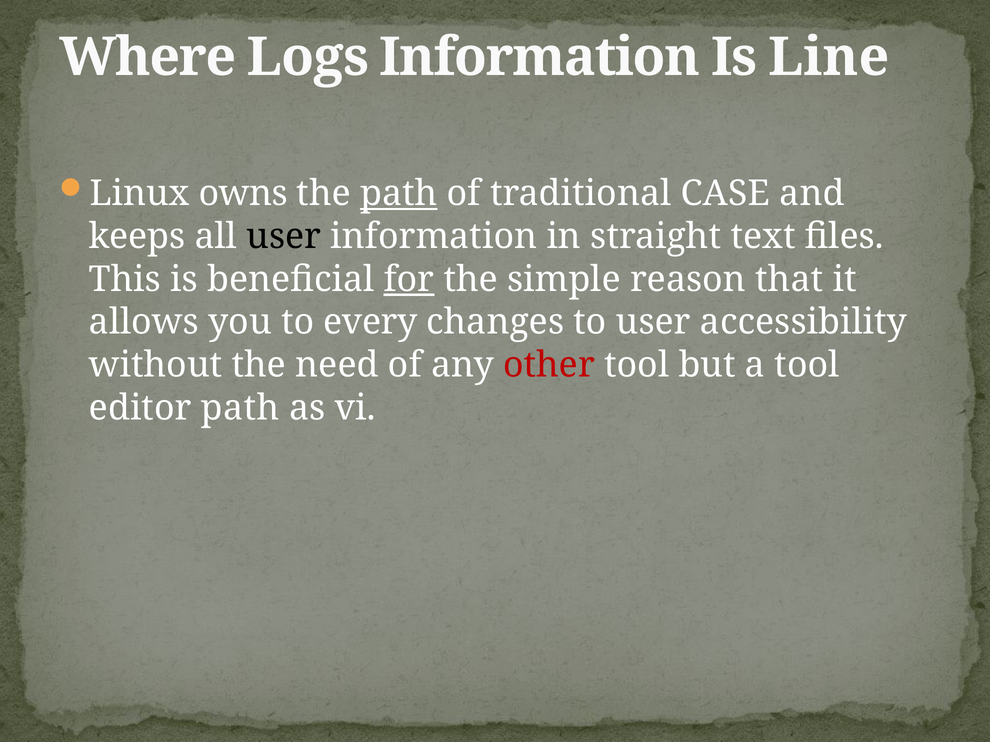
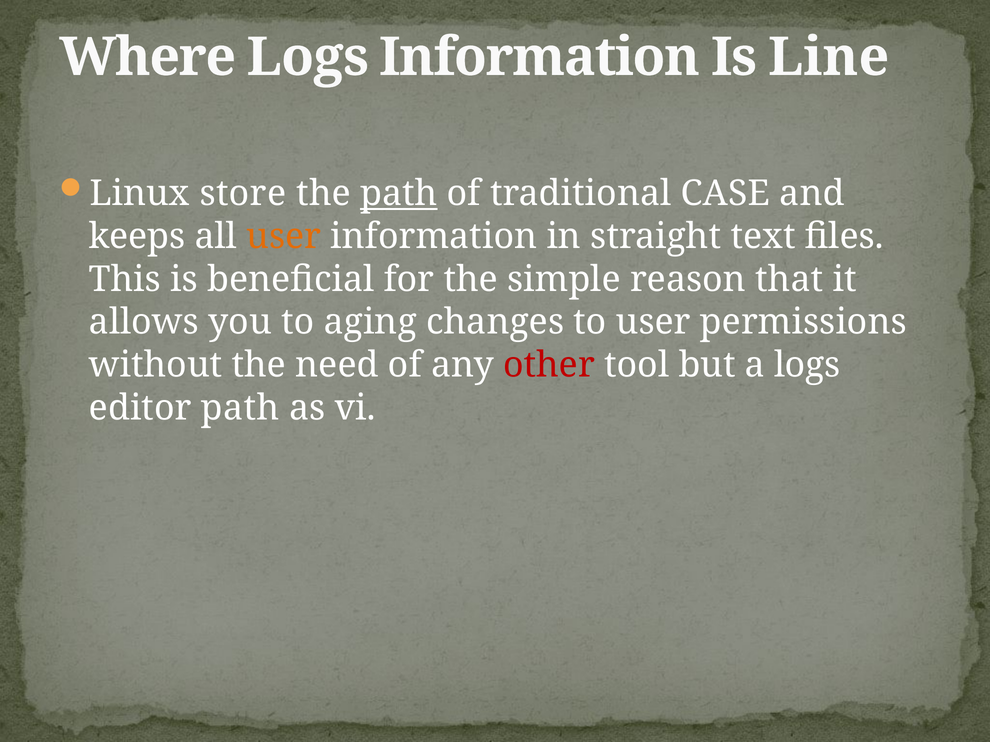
owns: owns -> store
user at (284, 237) colour: black -> orange
for underline: present -> none
every: every -> aging
accessibility: accessibility -> permissions
a tool: tool -> logs
